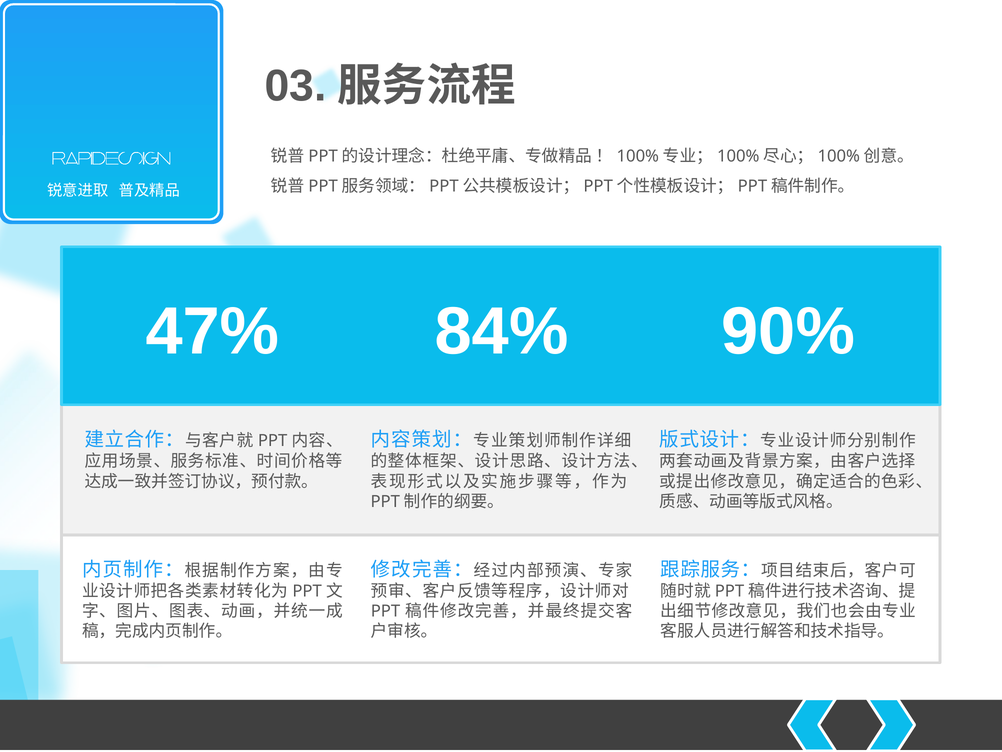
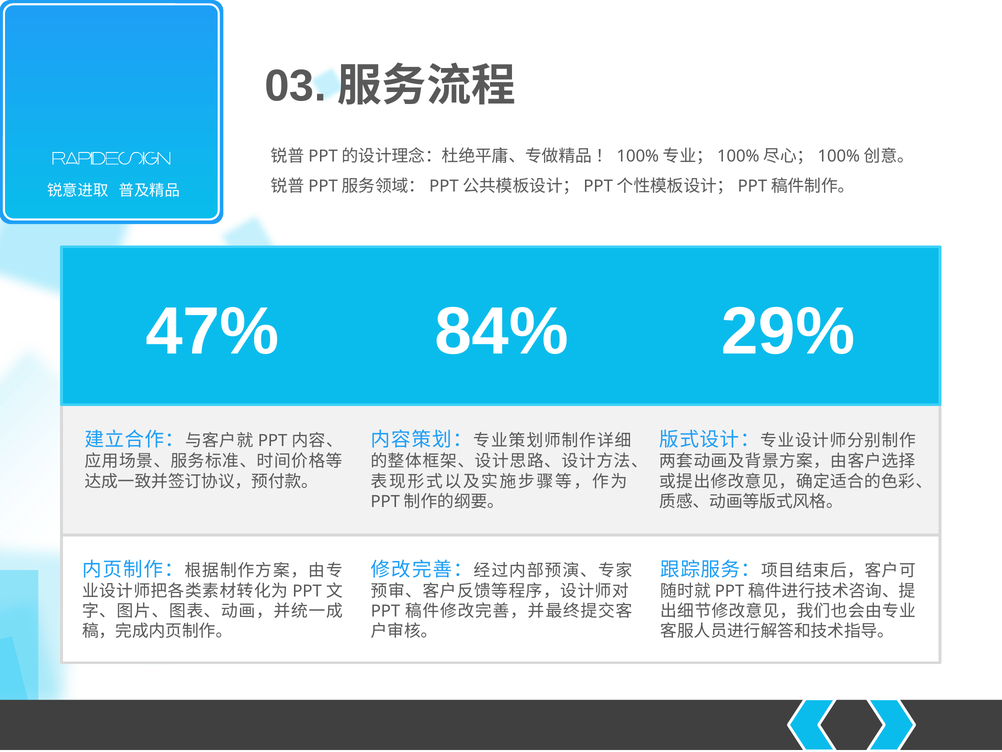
90%: 90% -> 29%
